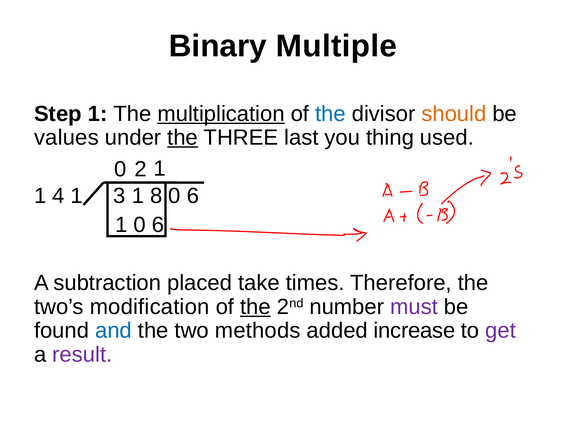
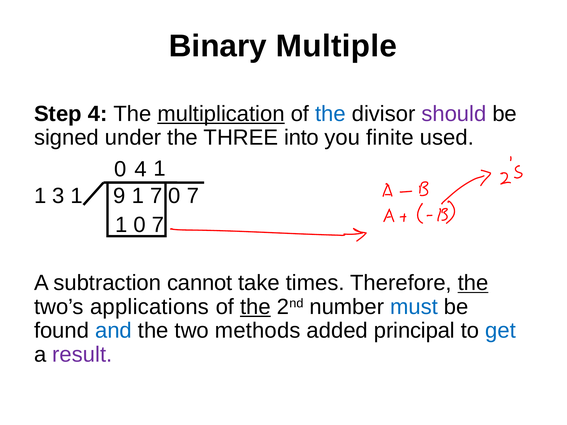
Step 1: 1 -> 4
should colour: orange -> purple
values: values -> signed
the at (183, 138) underline: present -> none
last: last -> into
thing: thing -> finite
0 2: 2 -> 4
4: 4 -> 3
3: 3 -> 9
1 8: 8 -> 7
6 at (193, 196): 6 -> 7
6 at (158, 225): 6 -> 7
placed: placed -> cannot
the at (473, 283) underline: none -> present
modification: modification -> applications
must colour: purple -> blue
increase: increase -> principal
get colour: purple -> blue
